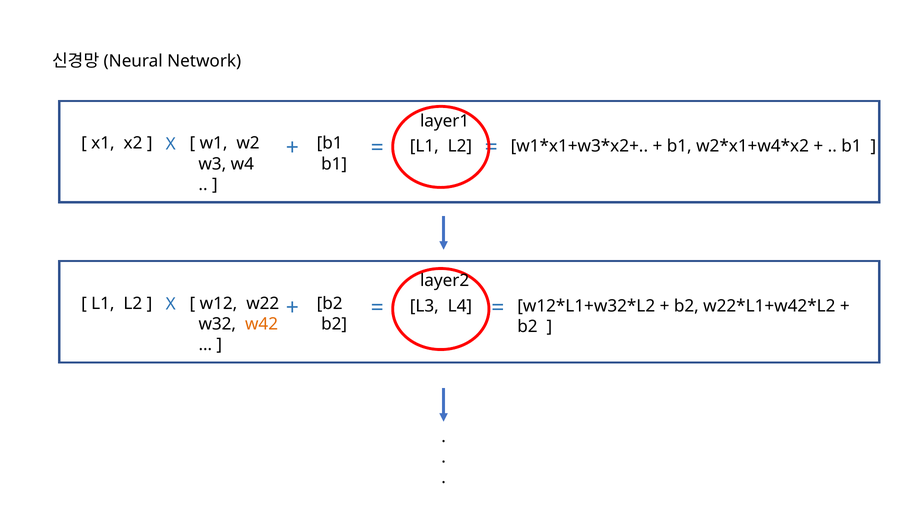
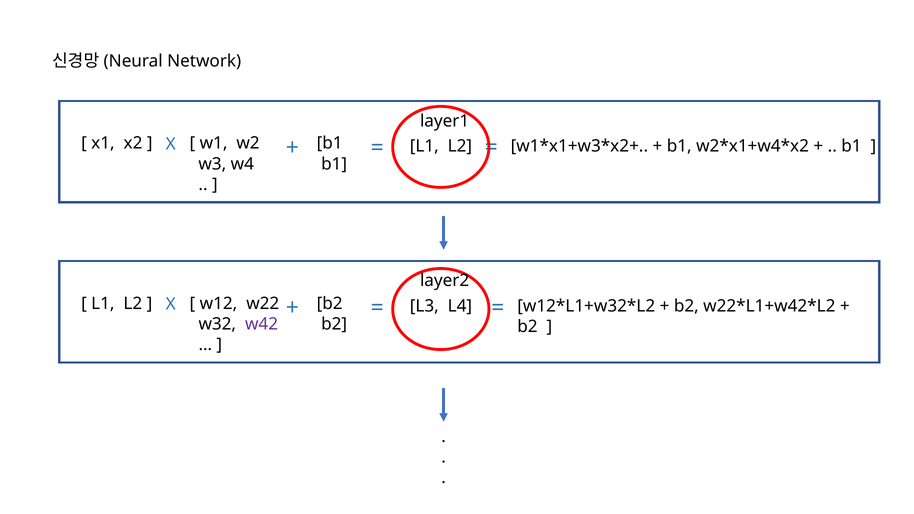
w42 colour: orange -> purple
